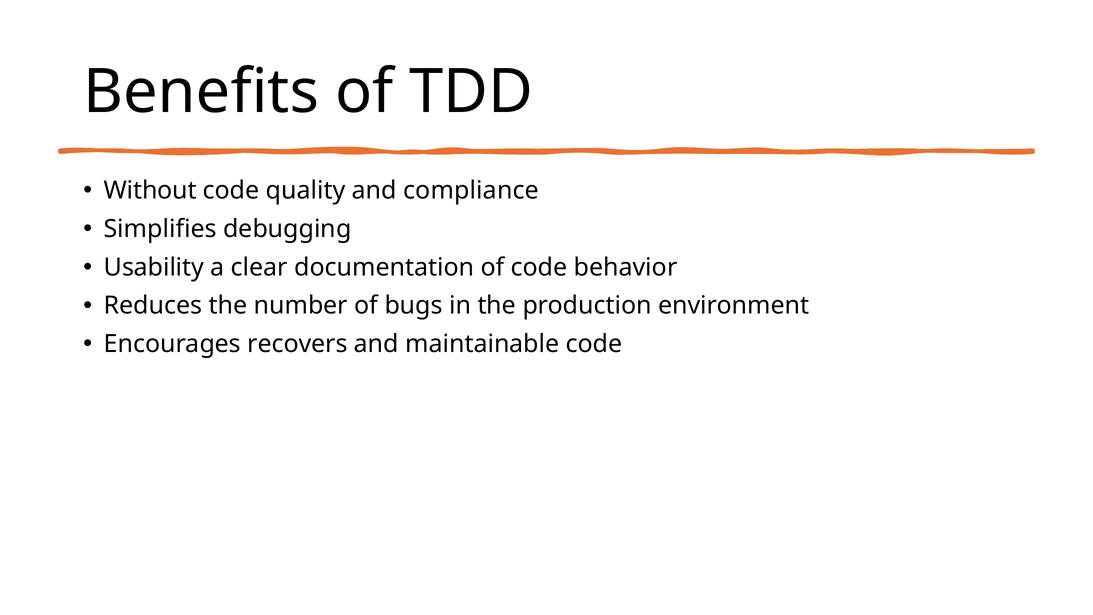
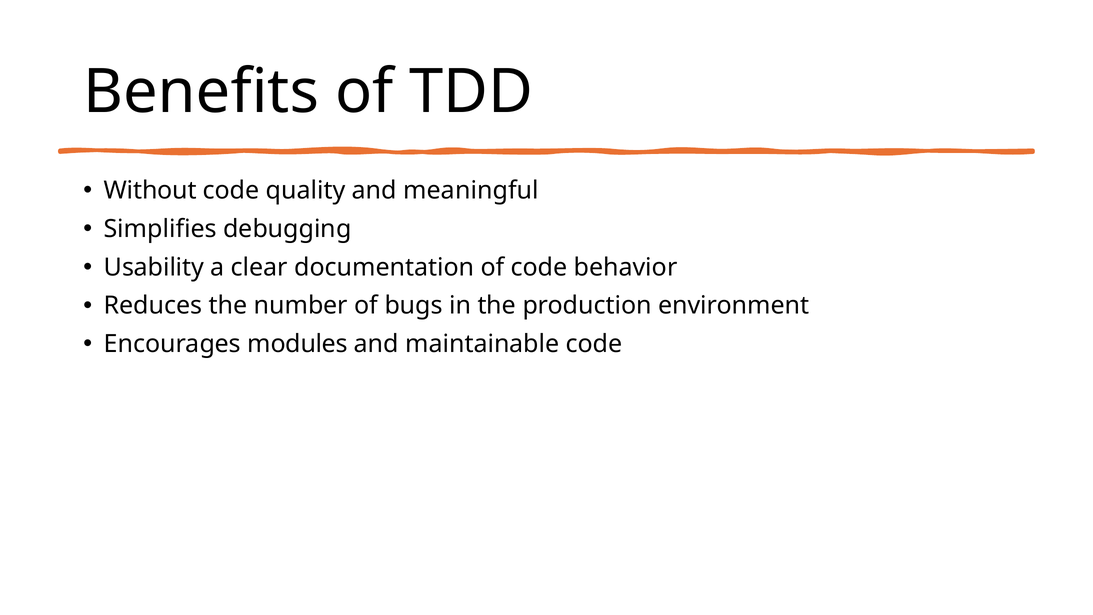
compliance: compliance -> meaningful
recovers: recovers -> modules
